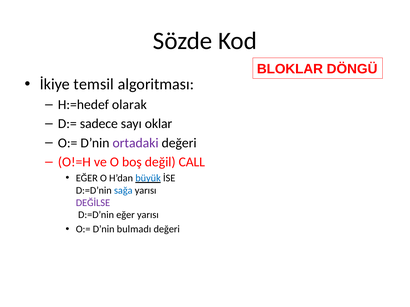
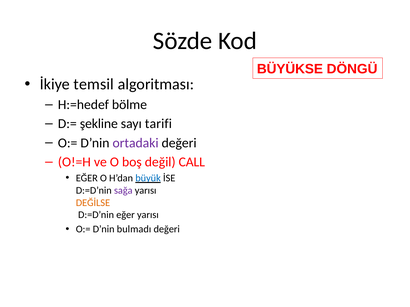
BLOKLAR: BLOKLAR -> BÜYÜKSE
olarak: olarak -> bölme
sadece: sadece -> şekline
oklar: oklar -> tarifi
sağa colour: blue -> purple
DEĞİLSE colour: purple -> orange
